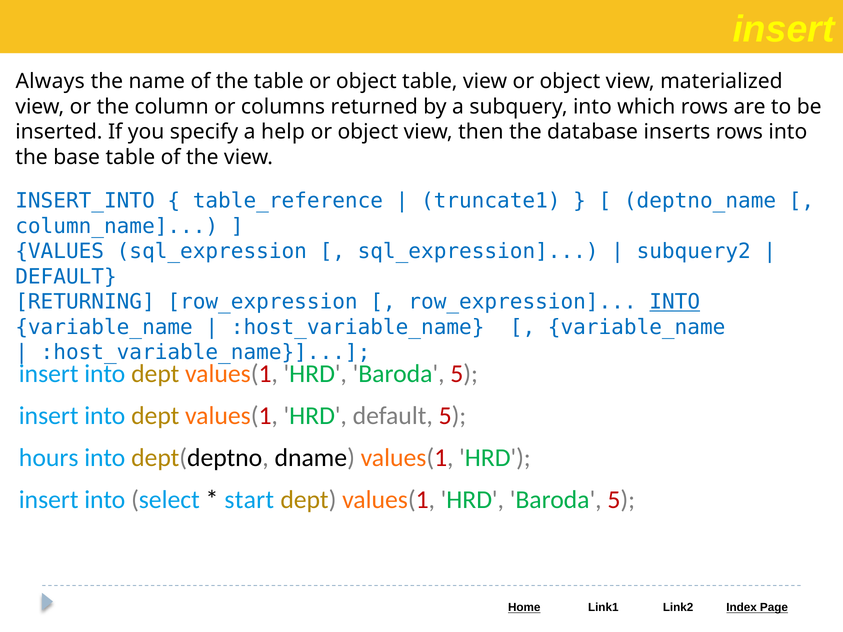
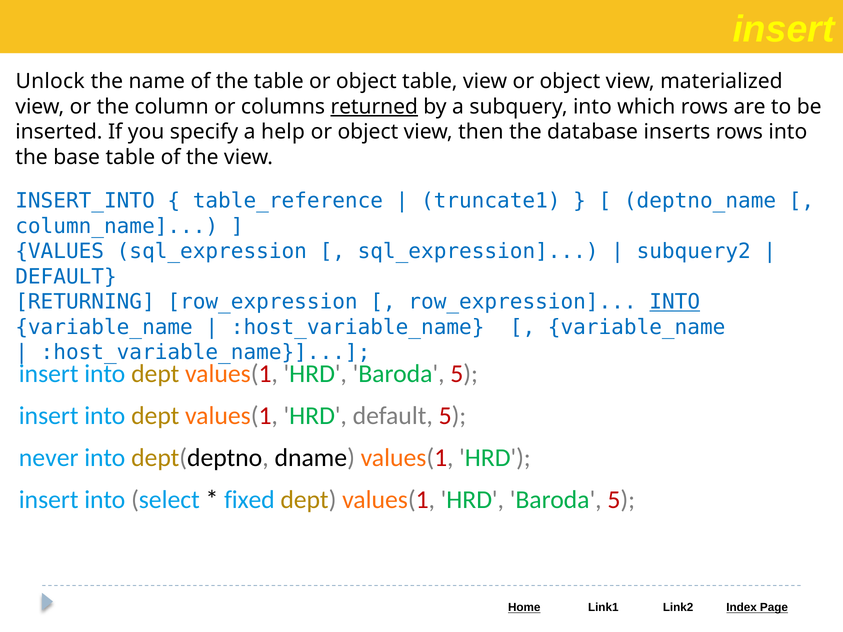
Always: Always -> Unlock
returned underline: none -> present
hours: hours -> never
start: start -> fixed
